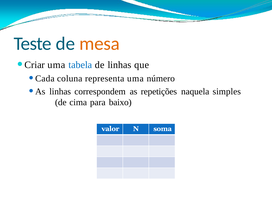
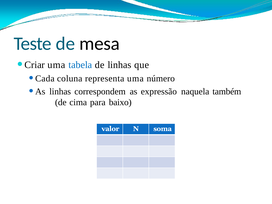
mesa colour: orange -> black
repetições: repetições -> expressão
simples: simples -> também
